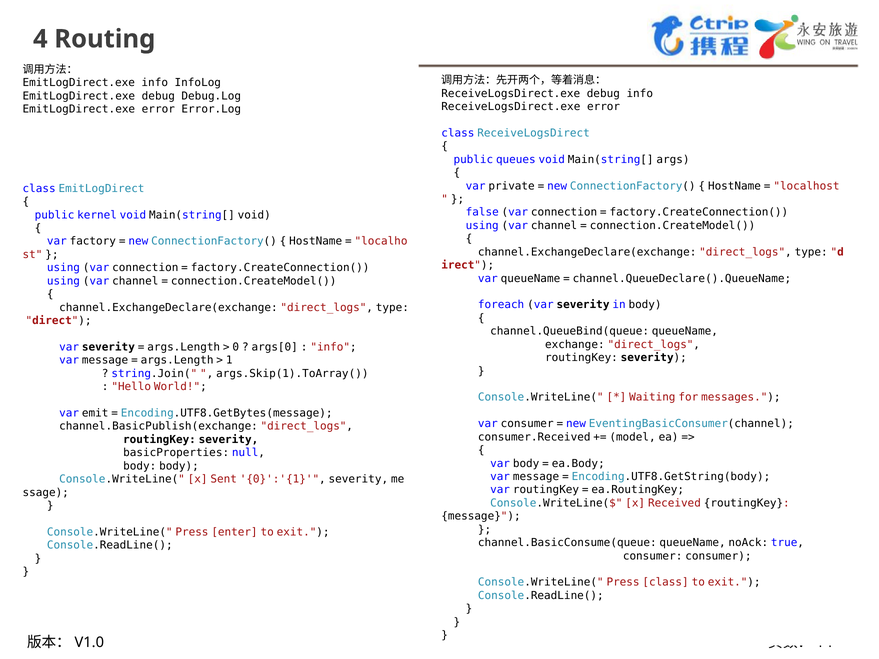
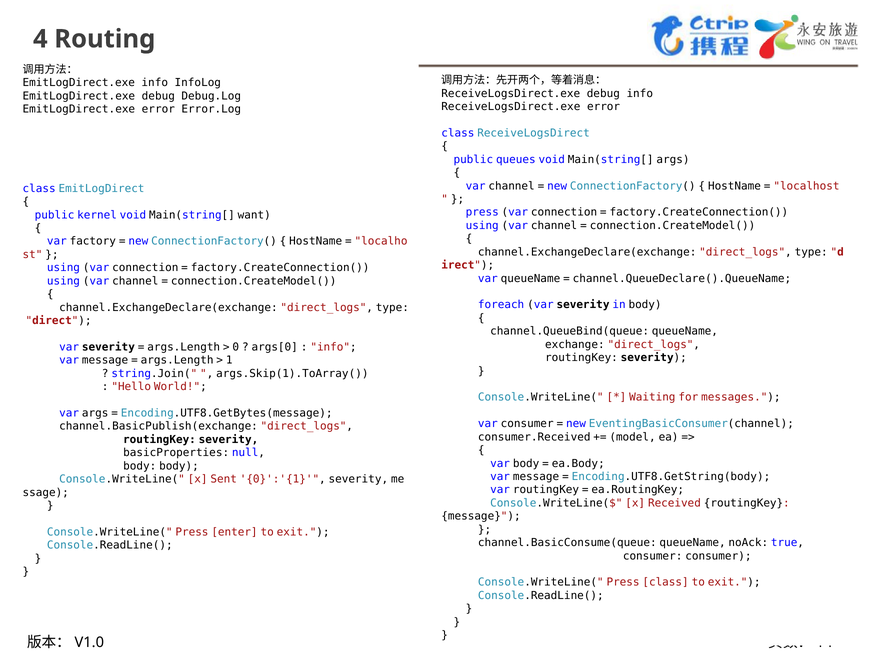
private at (512, 186): private -> channel
false at (482, 212): false -> press
Main(string[ void: void -> want
var emit: emit -> args
